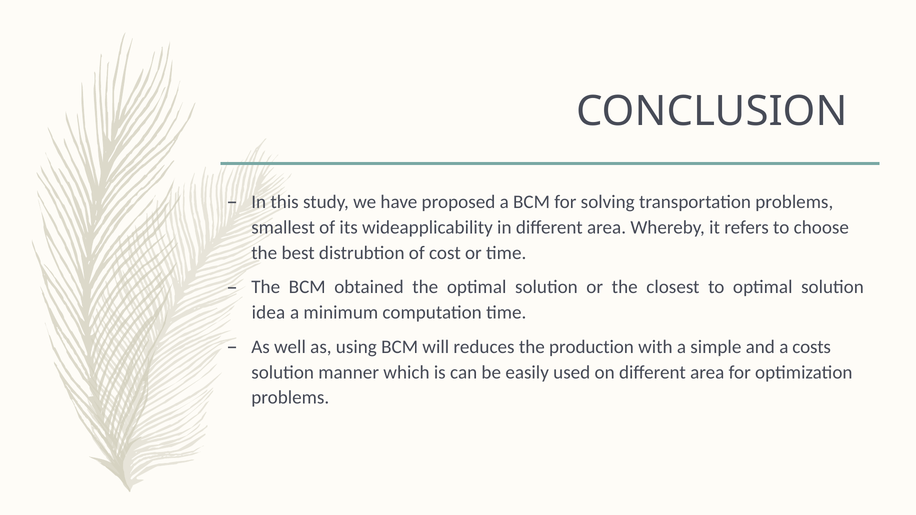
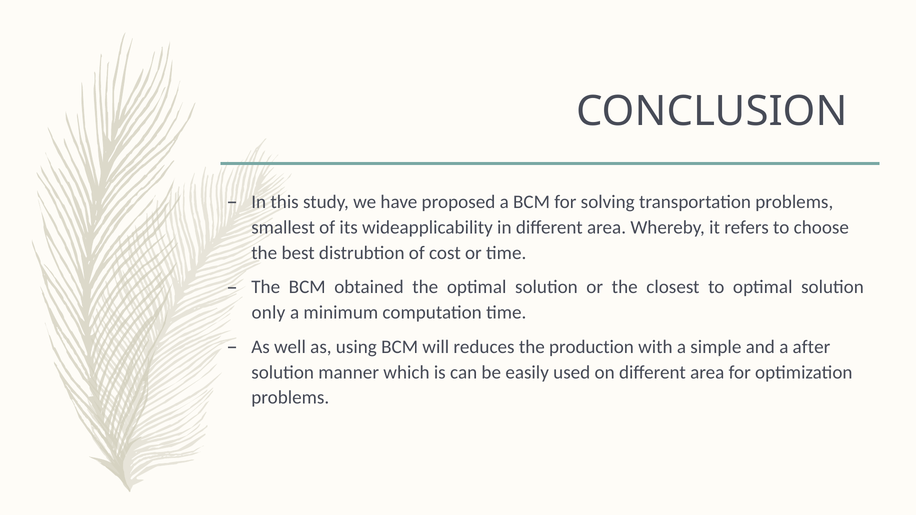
idea: idea -> only
costs: costs -> after
